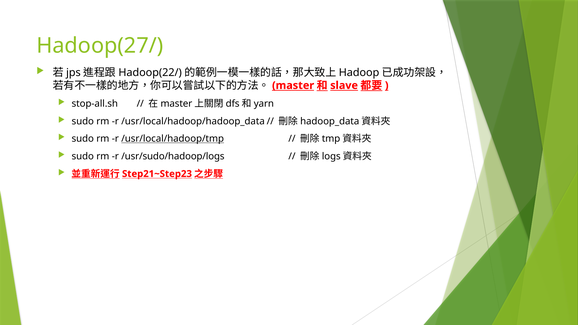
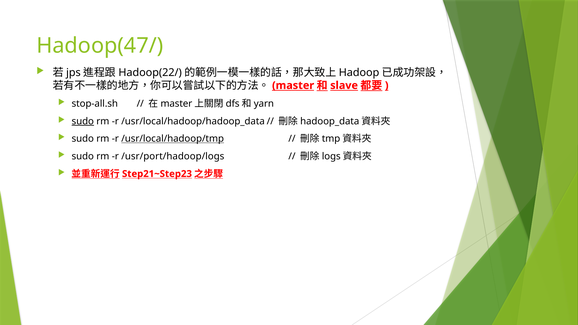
Hadoop(27/: Hadoop(27/ -> Hadoop(47/
sudo at (83, 121) underline: none -> present
/usr/sudo/hadoop/logs: /usr/sudo/hadoop/logs -> /usr/port/hadoop/logs
